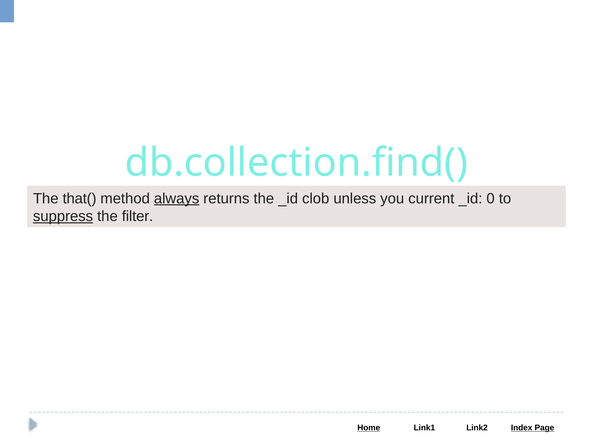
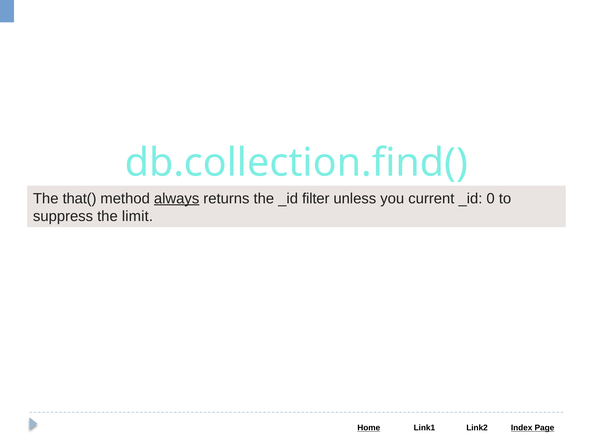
clob: clob -> filter
suppress underline: present -> none
filter: filter -> limit
